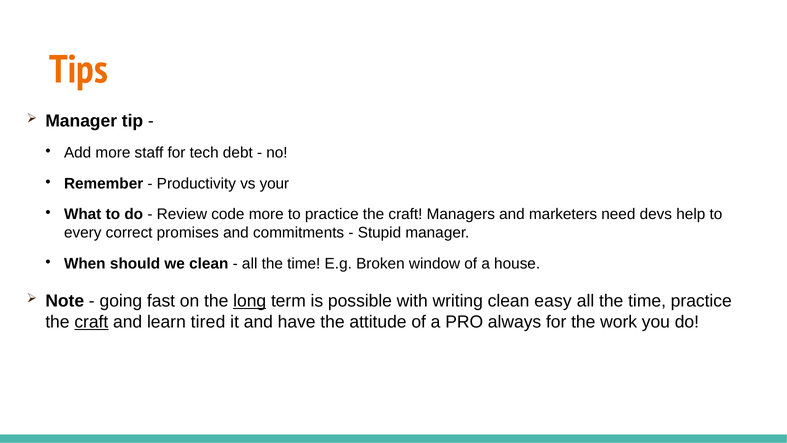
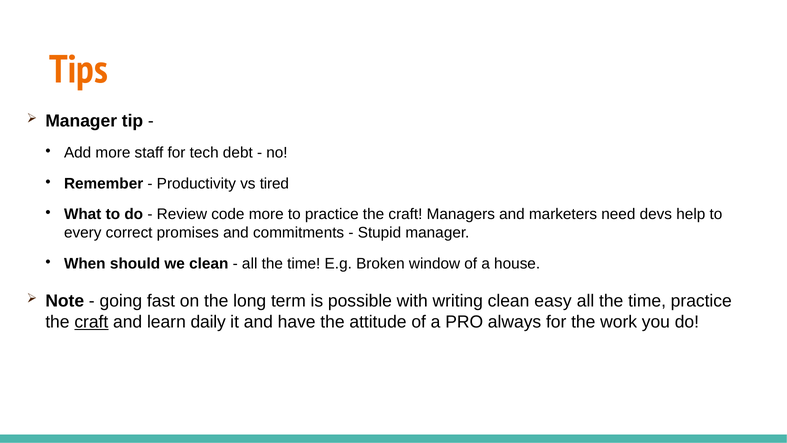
your: your -> tired
long underline: present -> none
tired: tired -> daily
